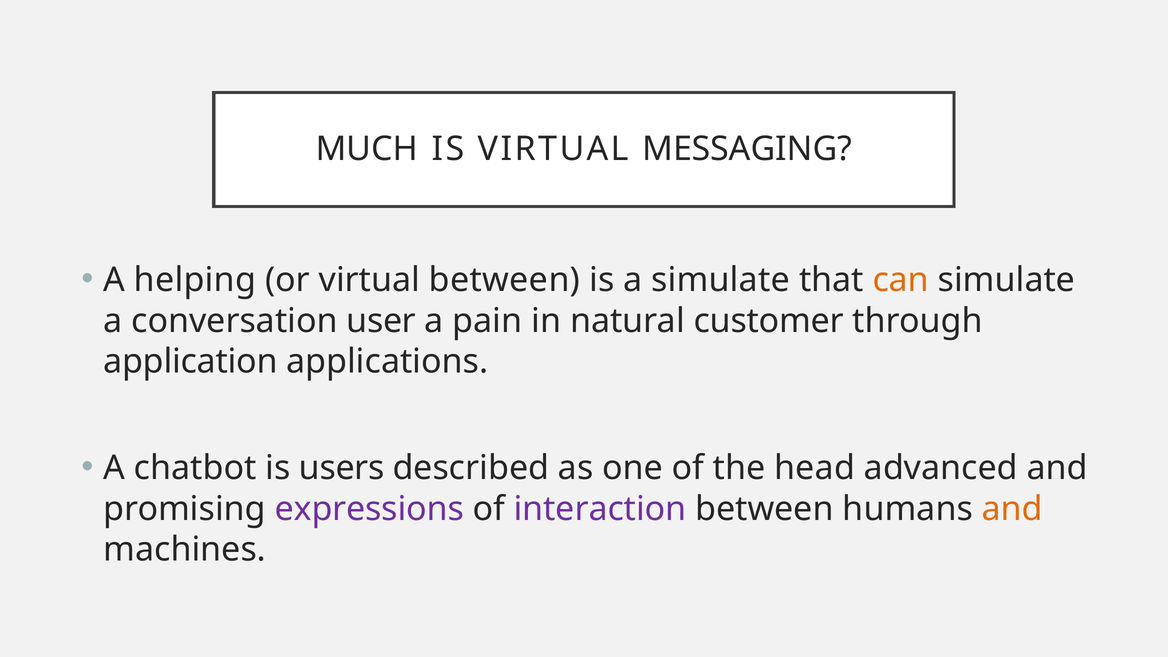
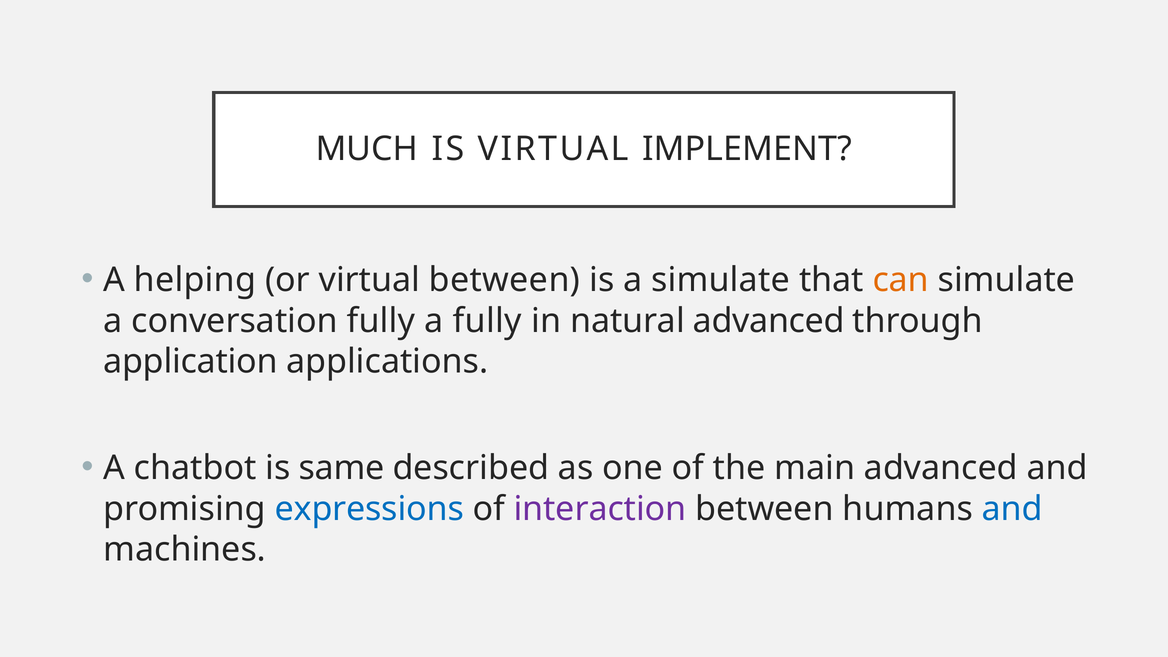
MESSAGING: MESSAGING -> IMPLEMENT
conversation user: user -> fully
a pain: pain -> fully
natural customer: customer -> advanced
users: users -> same
head: head -> main
expressions colour: purple -> blue
and at (1012, 509) colour: orange -> blue
